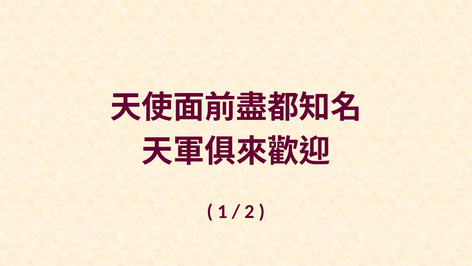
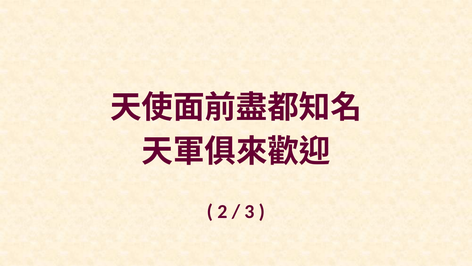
1: 1 -> 2
2: 2 -> 3
